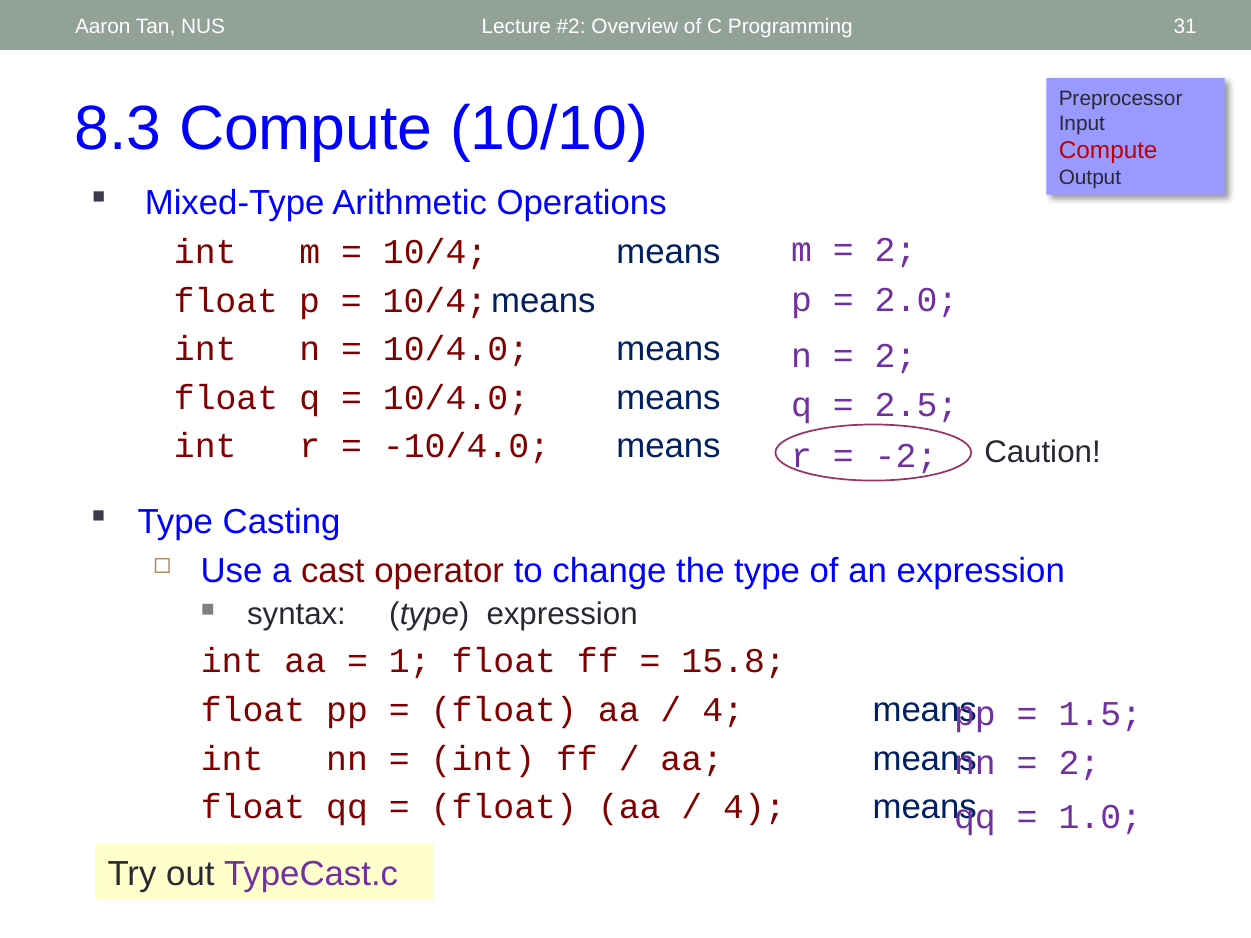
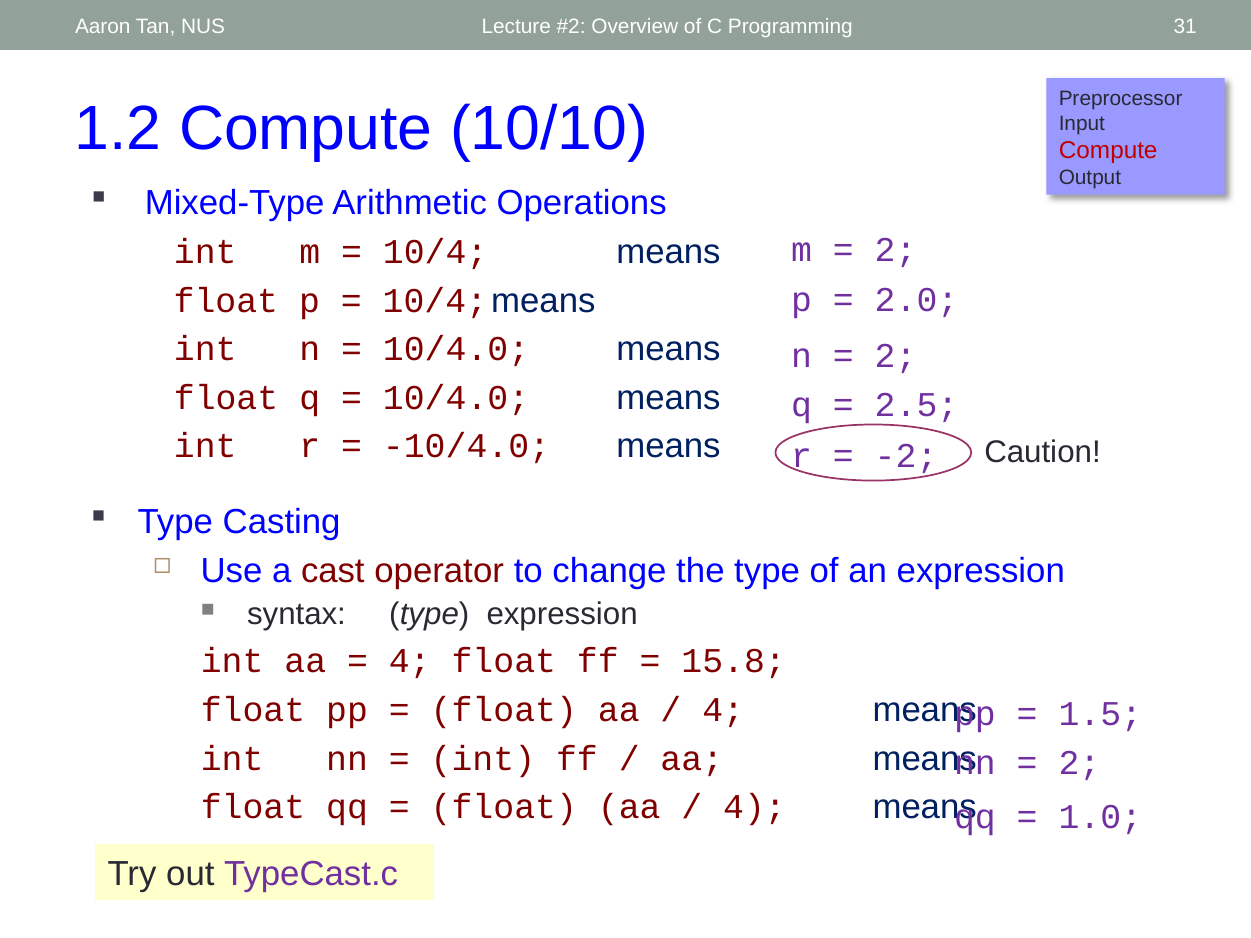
8.3: 8.3 -> 1.2
1 at (410, 662): 1 -> 4
